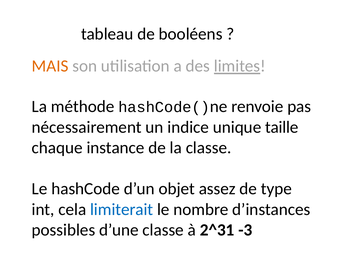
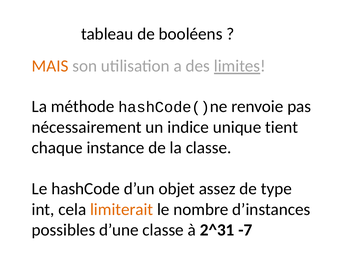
taille: taille -> tient
limiterait colour: blue -> orange
-3: -3 -> -7
